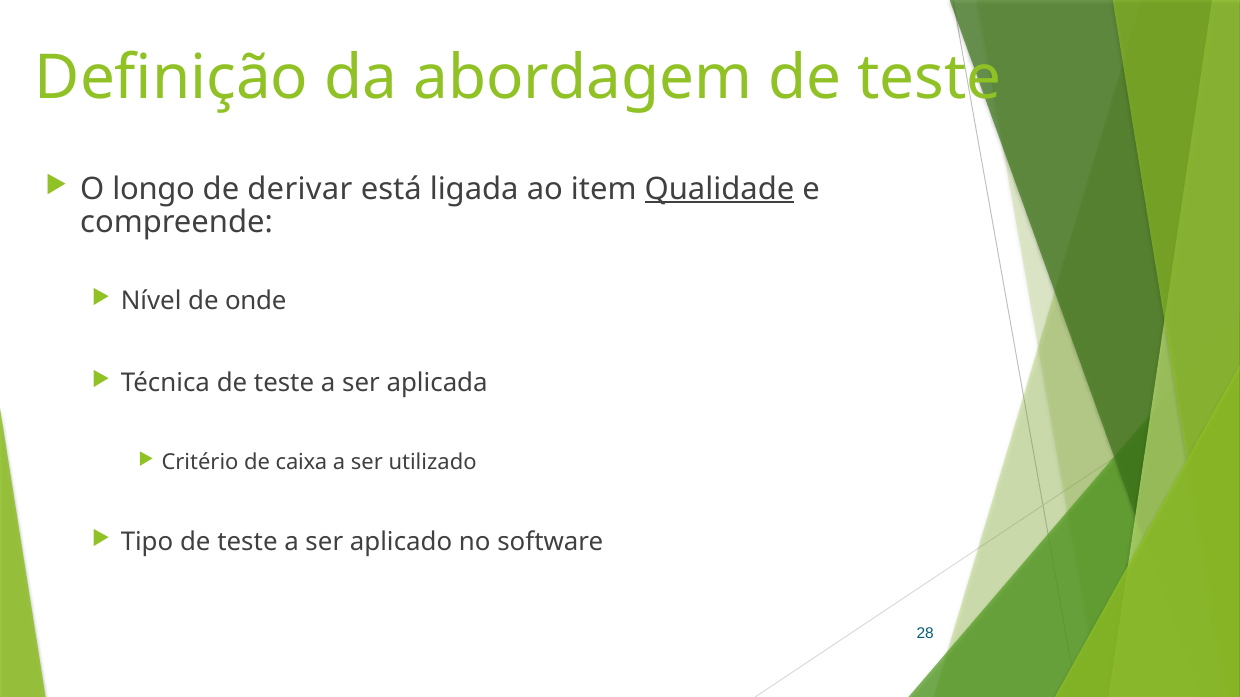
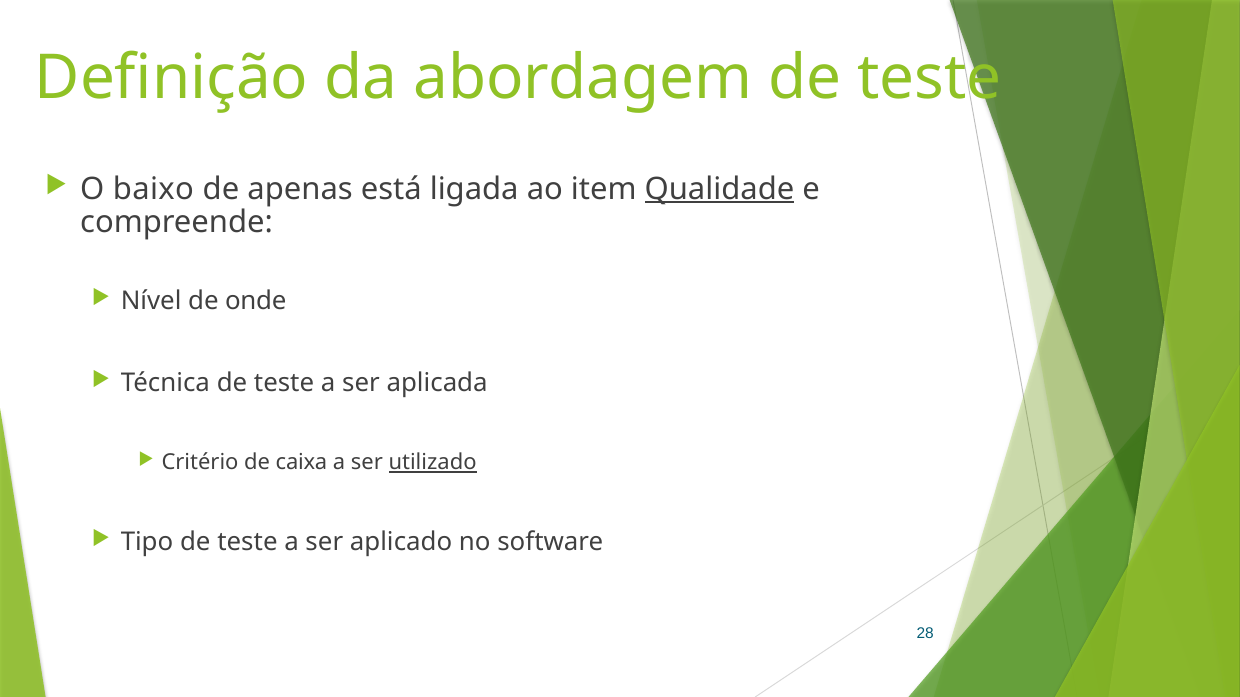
longo: longo -> baixo
derivar: derivar -> apenas
utilizado underline: none -> present
